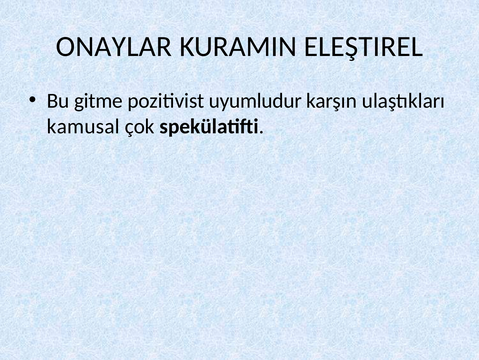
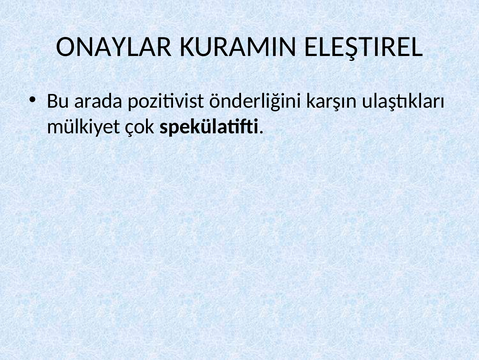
gitme: gitme -> arada
uyumludur: uyumludur -> önderliğini
kamusal: kamusal -> mülkiyet
